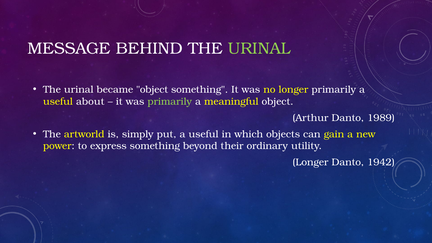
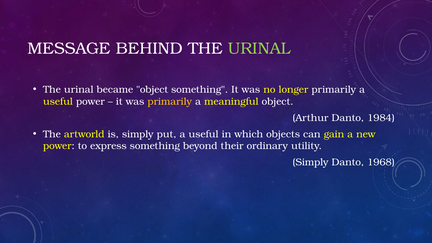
useful about: about -> power
primarily at (170, 101) colour: light green -> yellow
1989: 1989 -> 1984
Longer at (310, 162): Longer -> Simply
1942: 1942 -> 1968
